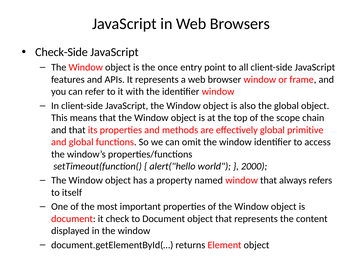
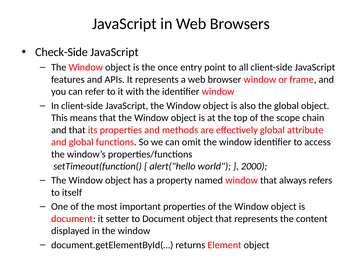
primitive: primitive -> attribute
check: check -> setter
